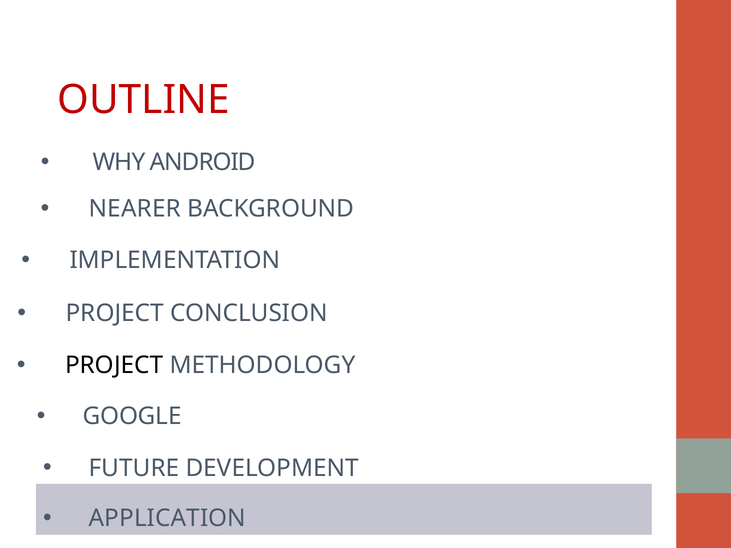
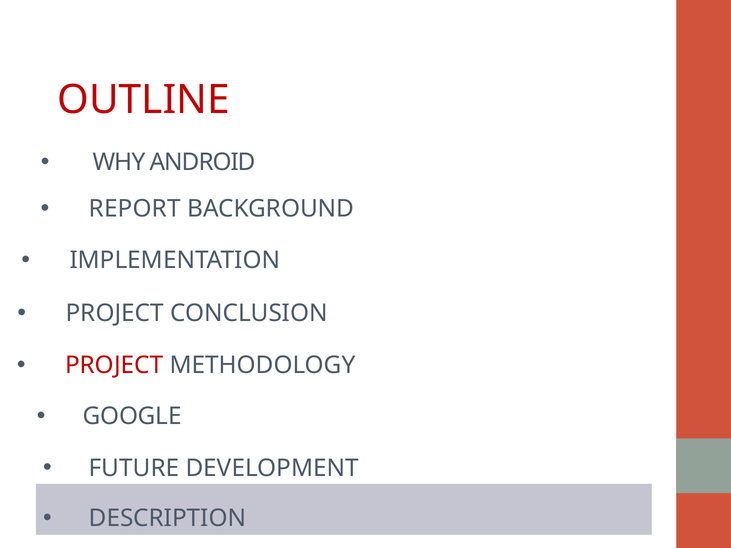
NEARER: NEARER -> REPORT
PROJECT at (114, 366) colour: black -> red
APPLICATION: APPLICATION -> DESCRIPTION
